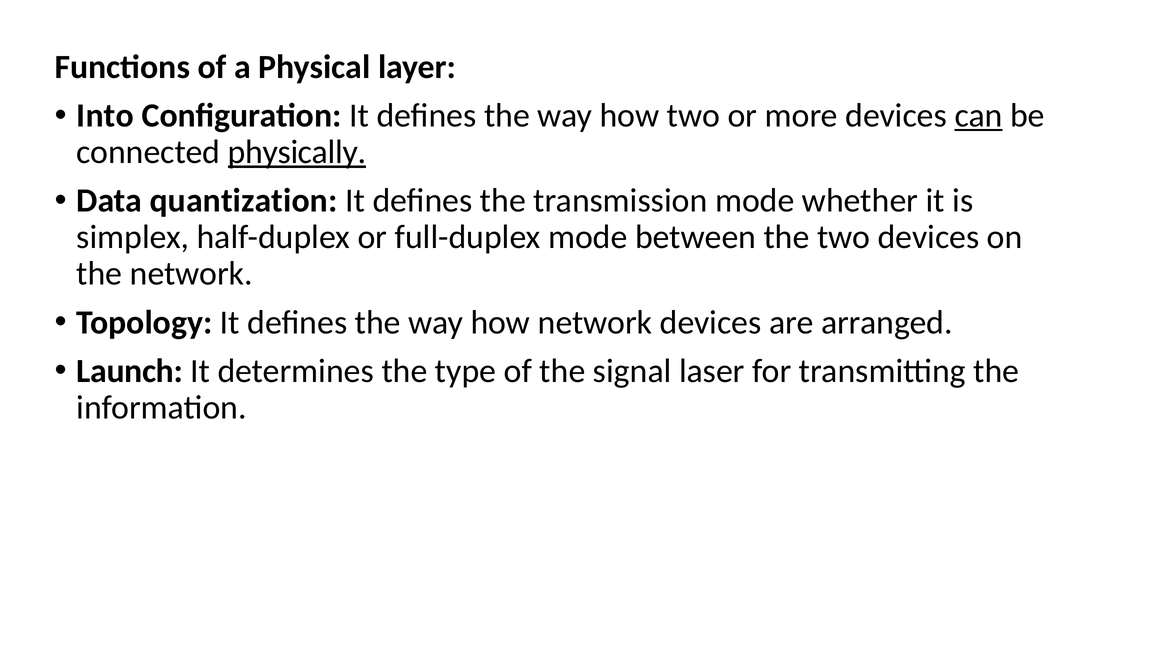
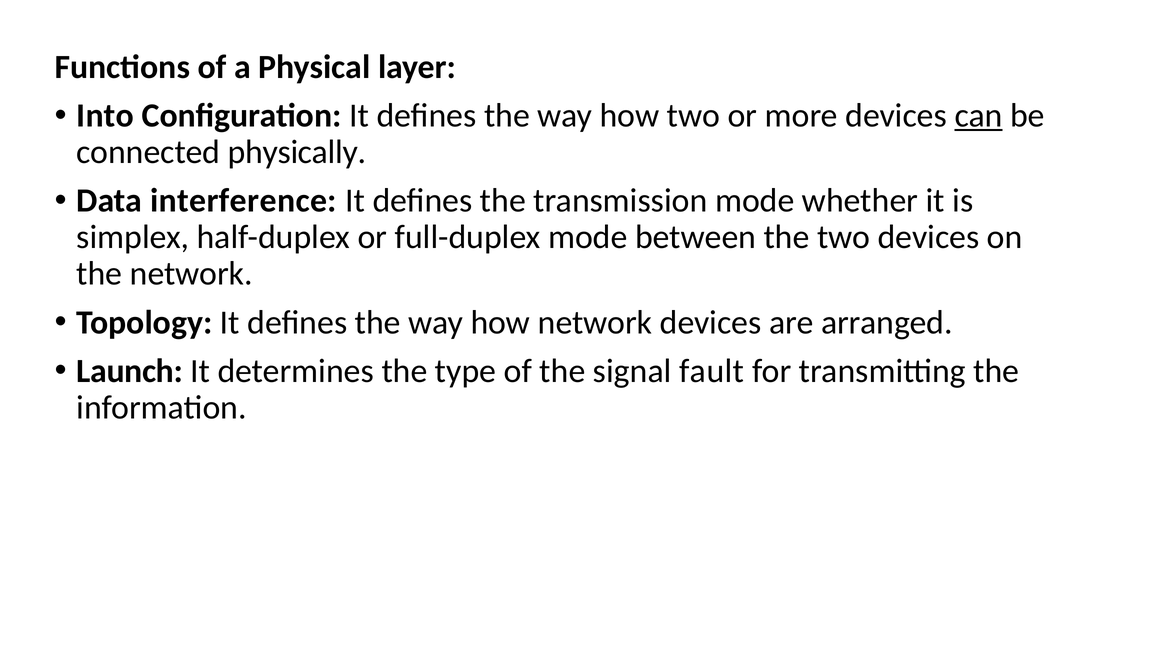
physically underline: present -> none
quantization: quantization -> interference
laser: laser -> fault
